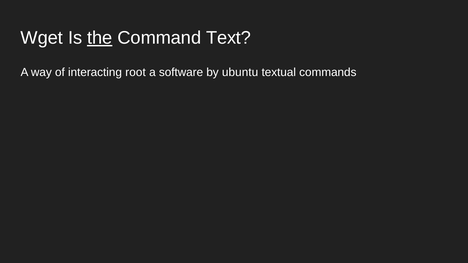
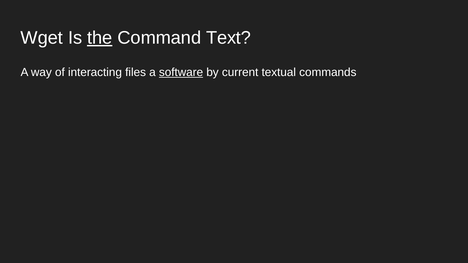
root: root -> files
software underline: none -> present
ubuntu: ubuntu -> current
